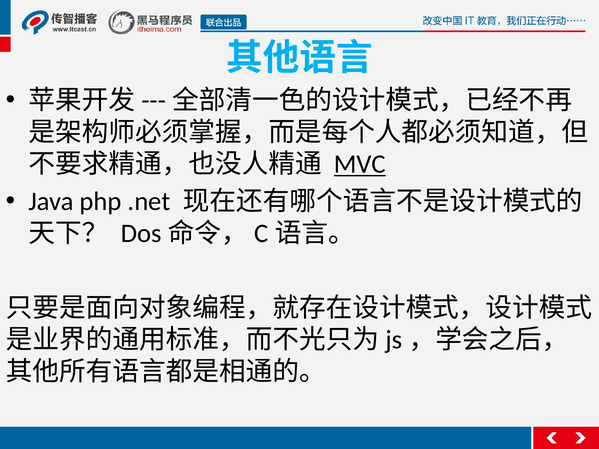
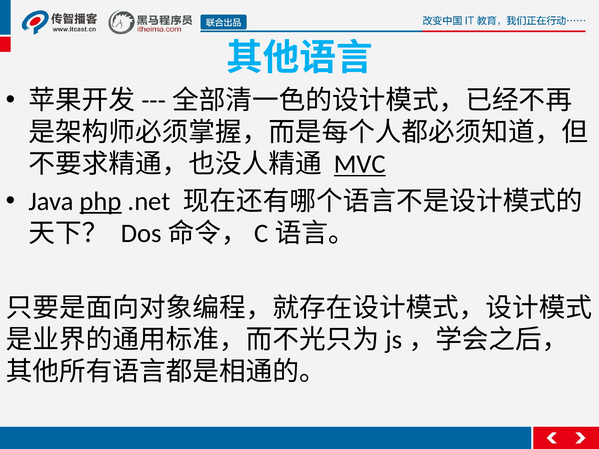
php underline: none -> present
